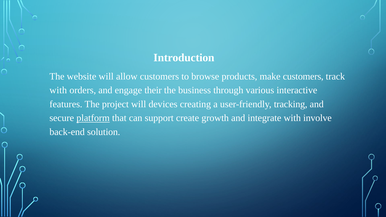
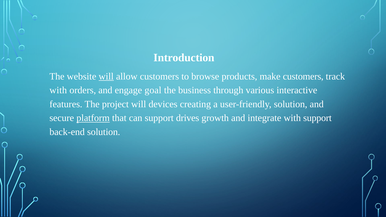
will at (106, 76) underline: none -> present
their: their -> goal
user-friendly tracking: tracking -> solution
create: create -> drives
with involve: involve -> support
